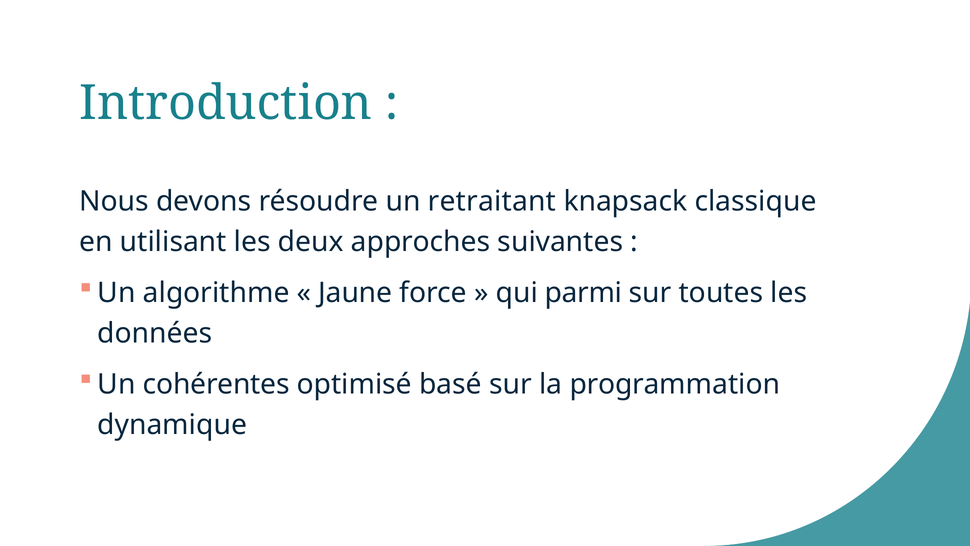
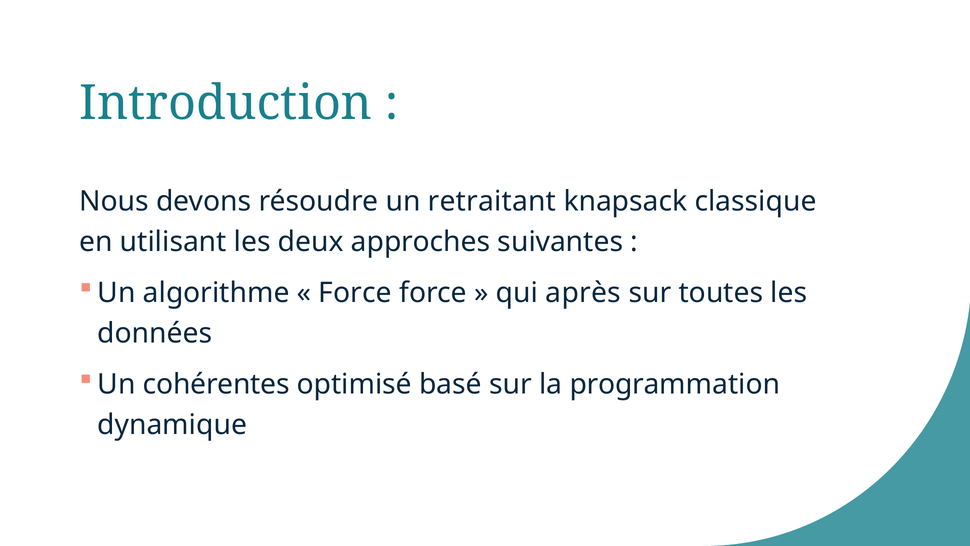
Jaune at (355, 293): Jaune -> Force
parmi: parmi -> après
